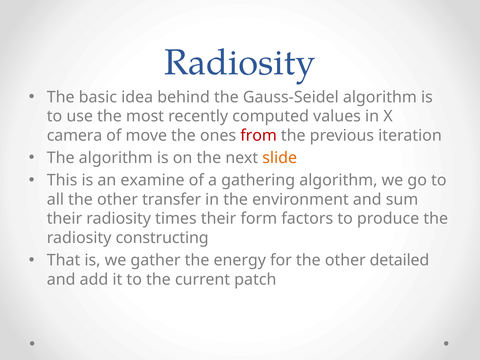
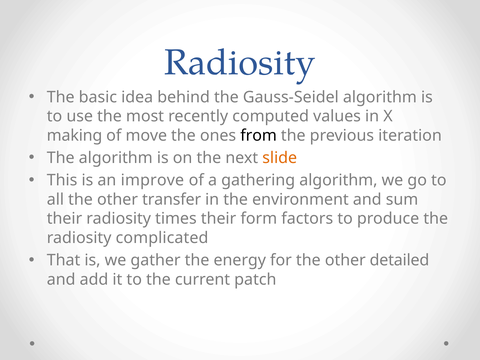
camera: camera -> making
from colour: red -> black
examine: examine -> improve
constructing: constructing -> complicated
